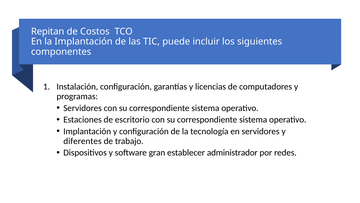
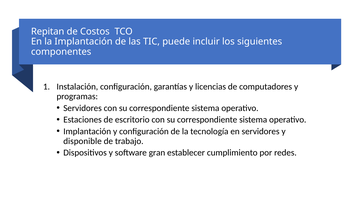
diferentes: diferentes -> disponible
administrador: administrador -> cumplimiento
